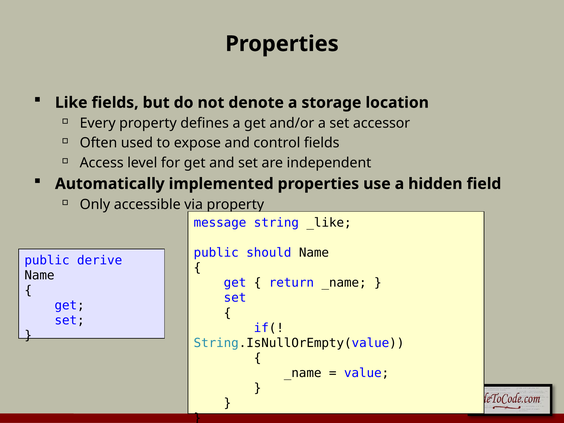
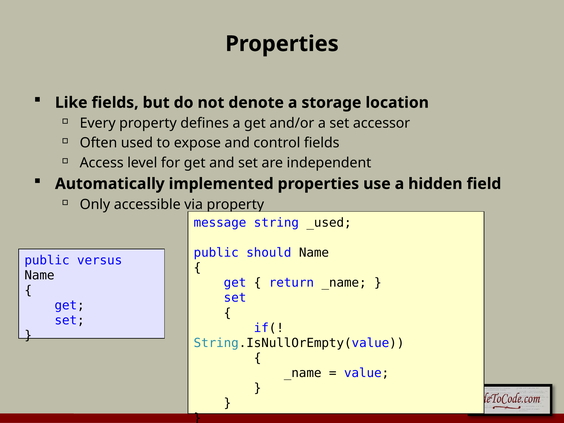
_like: _like -> _used
derive: derive -> versus
